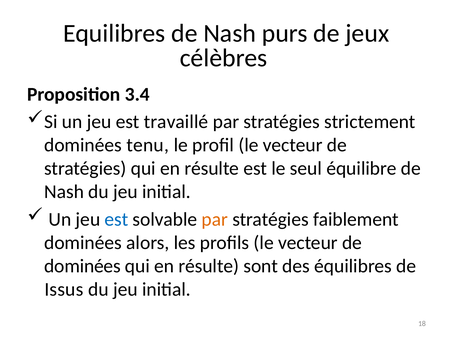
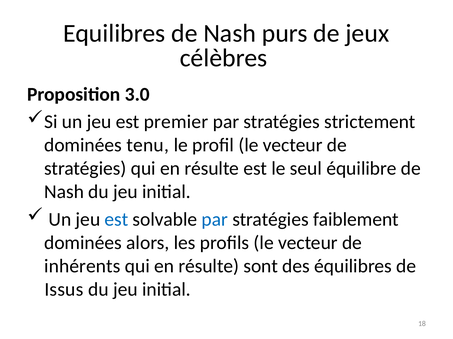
3.4: 3.4 -> 3.0
travaillé: travaillé -> premier
par at (215, 220) colour: orange -> blue
dominées at (82, 267): dominées -> inhérents
